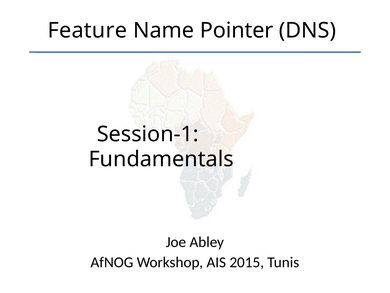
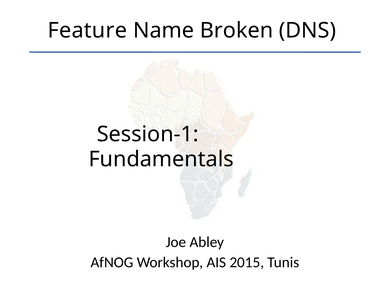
Pointer: Pointer -> Broken
